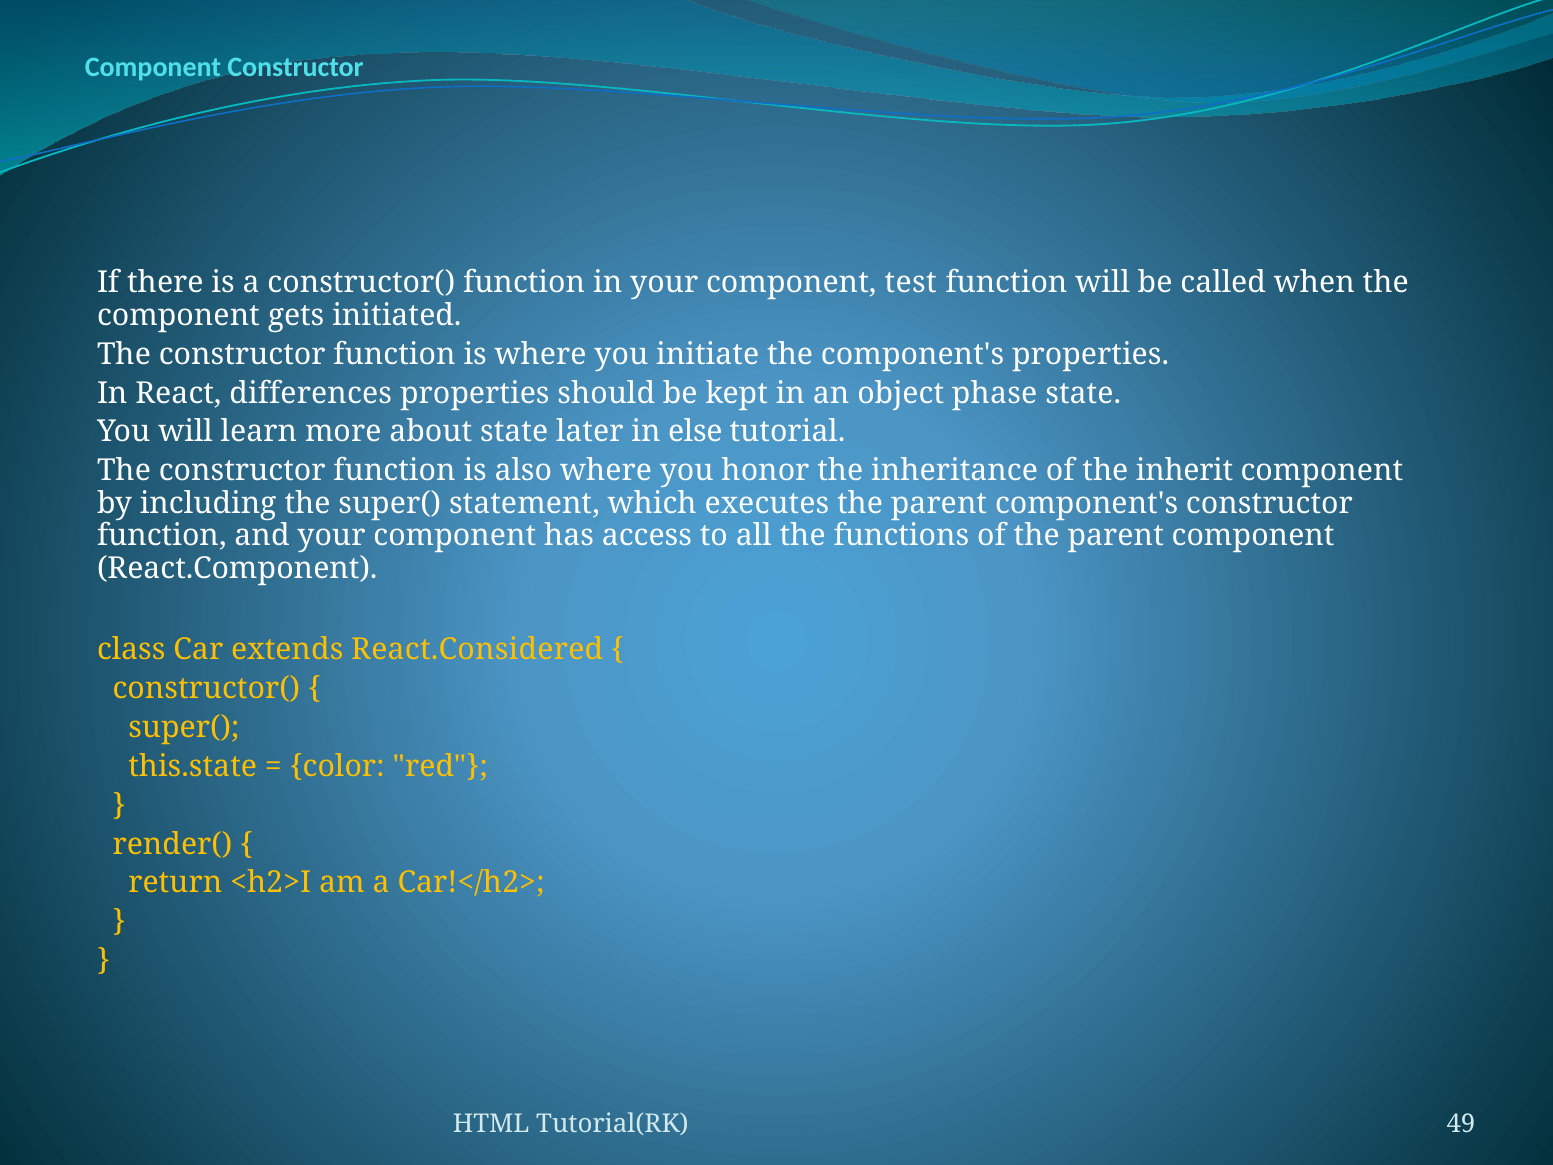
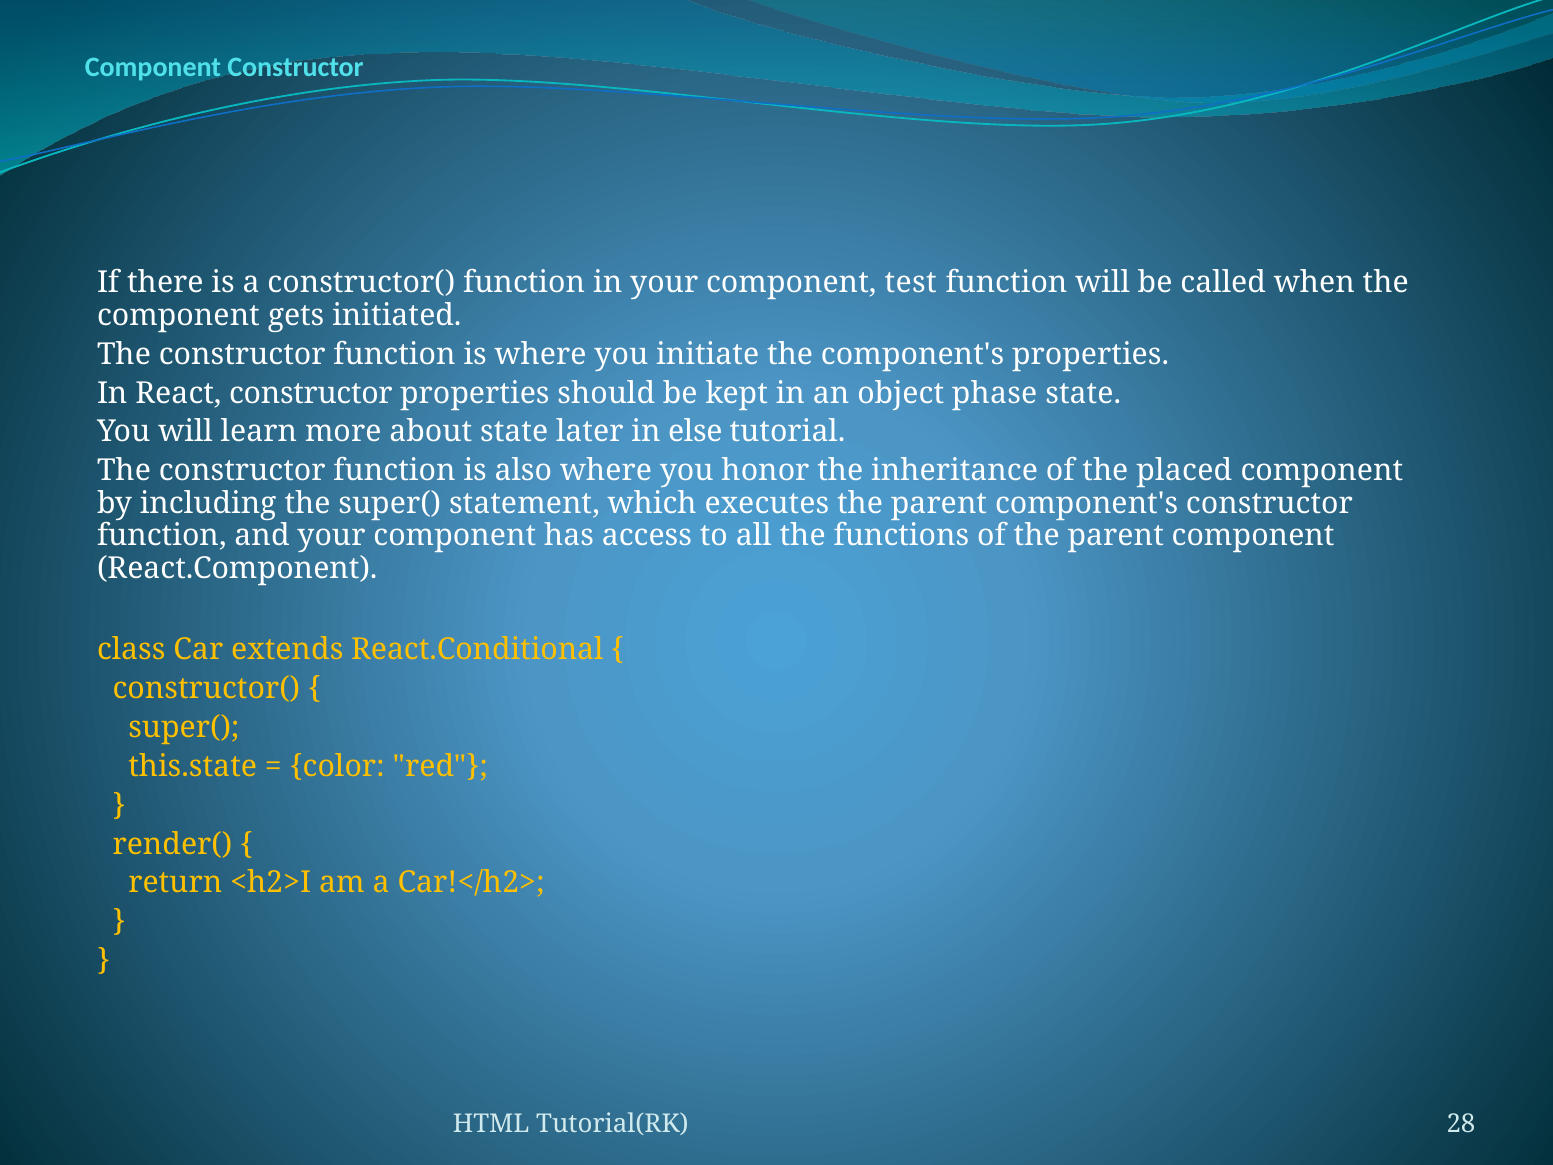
React differences: differences -> constructor
inherit: inherit -> placed
React.Considered: React.Considered -> React.Conditional
49: 49 -> 28
